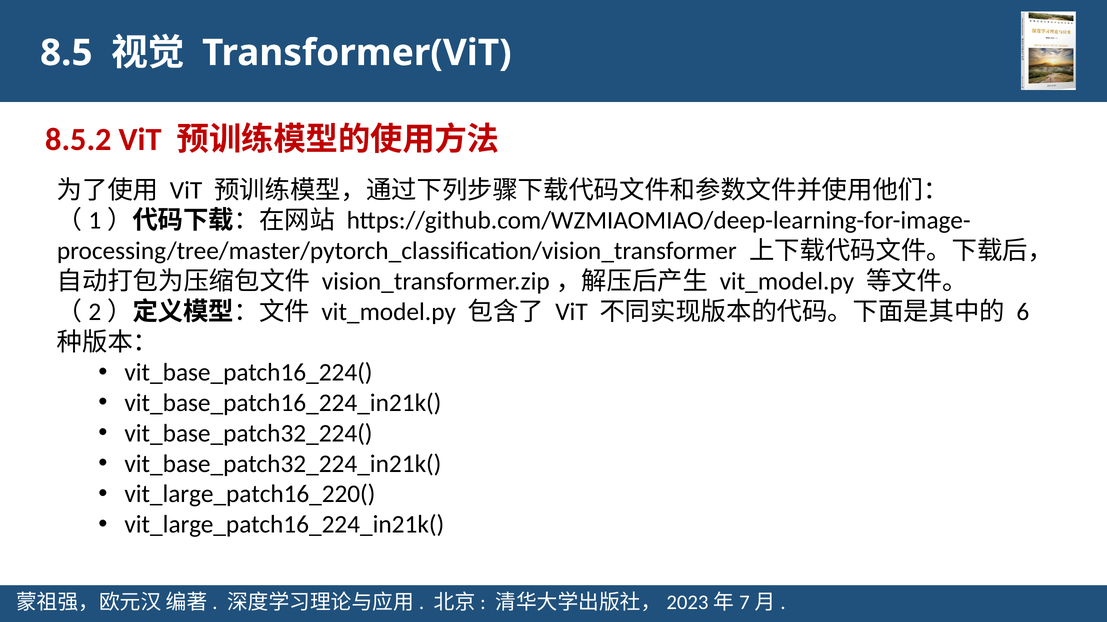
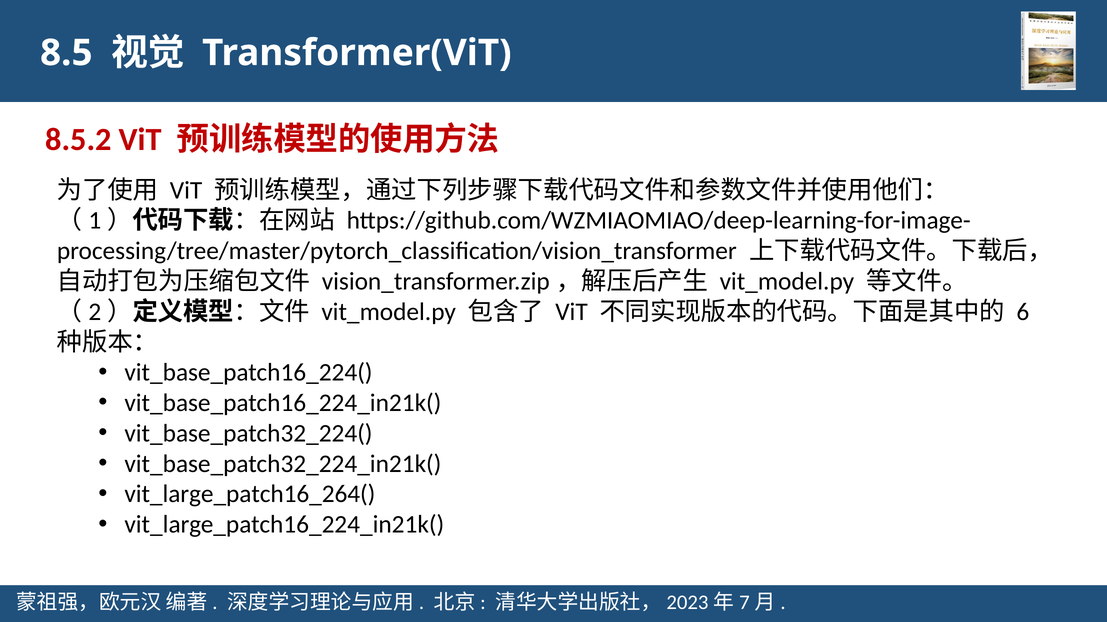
vit_large_patch16_220(: vit_large_patch16_220( -> vit_large_patch16_264(
